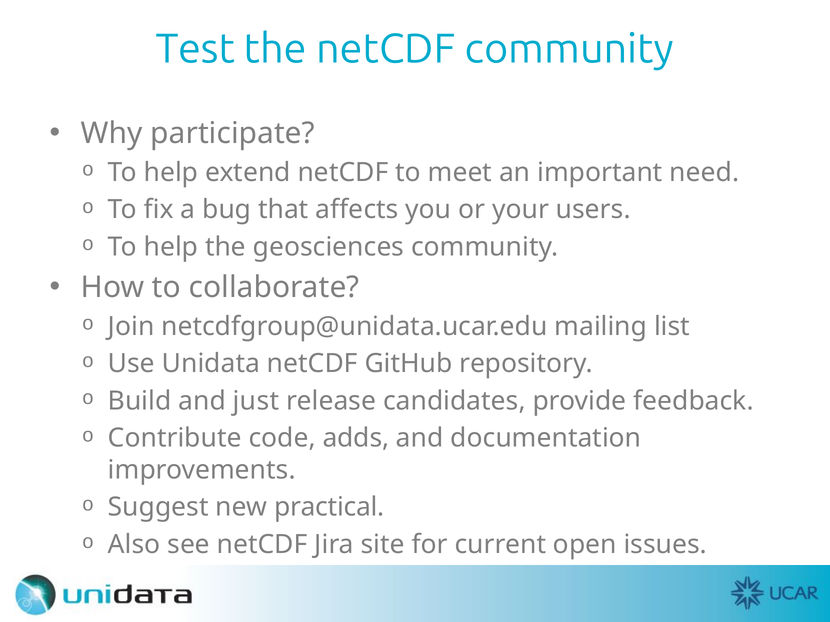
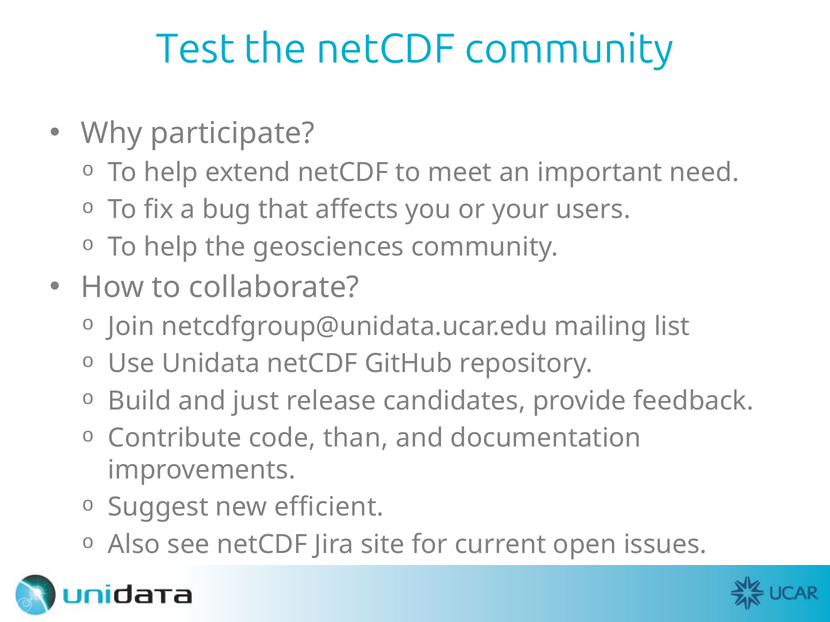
adds: adds -> than
practical: practical -> efficient
